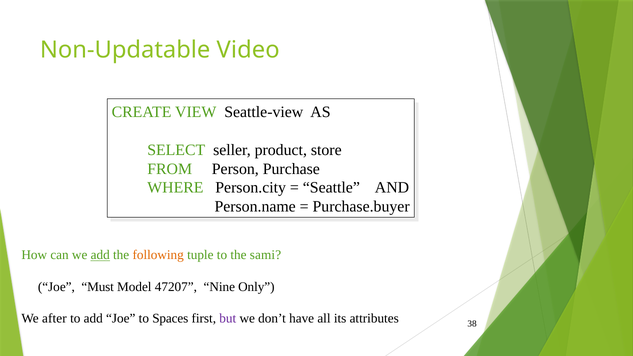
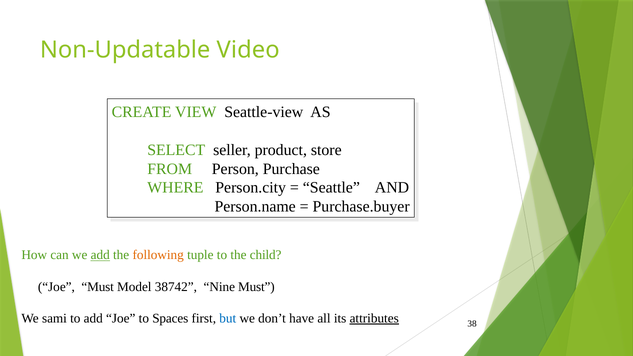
sami: sami -> child
47207: 47207 -> 38742
Nine Only: Only -> Must
after: after -> sami
but colour: purple -> blue
attributes underline: none -> present
